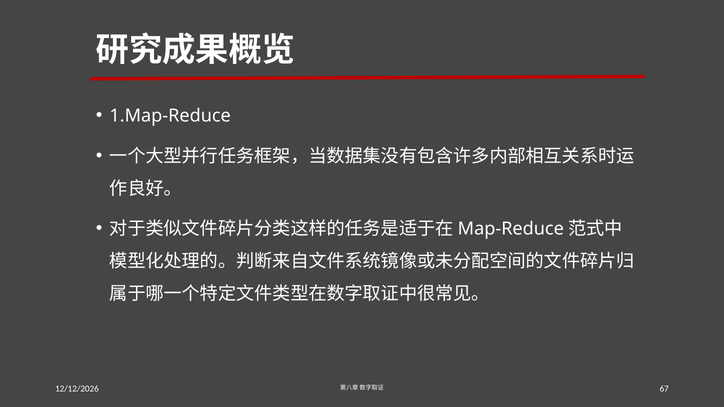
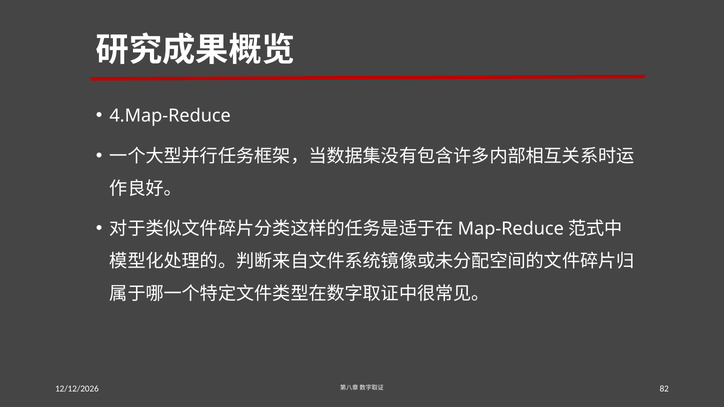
1.Map-Reduce: 1.Map-Reduce -> 4.Map-Reduce
67: 67 -> 82
